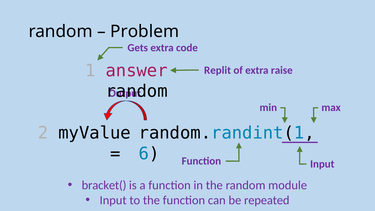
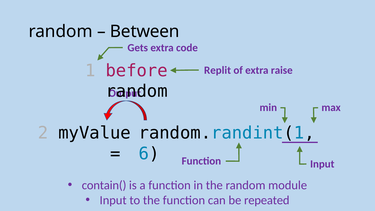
Problem: Problem -> Between
answer: answer -> before
bracket(: bracket( -> contain(
